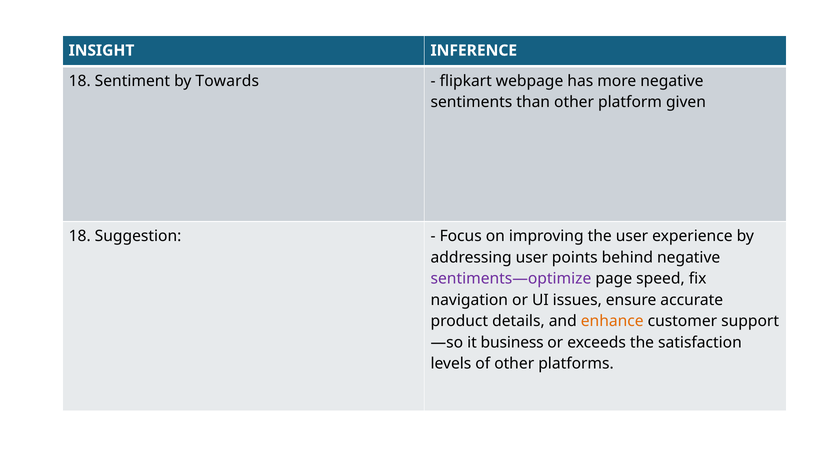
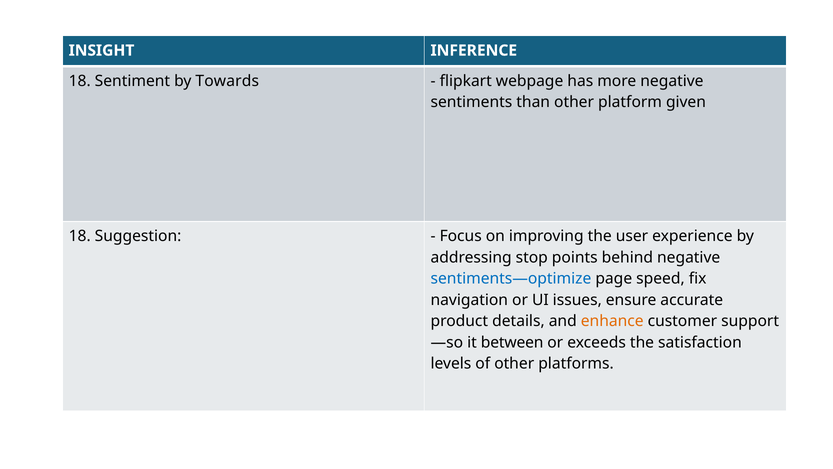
addressing user: user -> stop
sentiments—optimize colour: purple -> blue
business: business -> between
